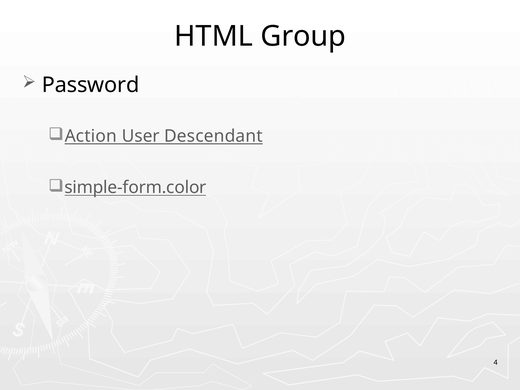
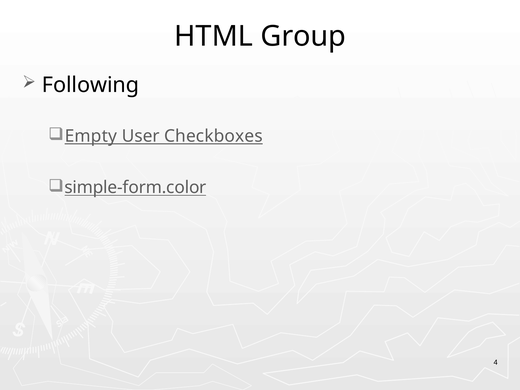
Password: Password -> Following
Action: Action -> Empty
Descendant: Descendant -> Checkboxes
